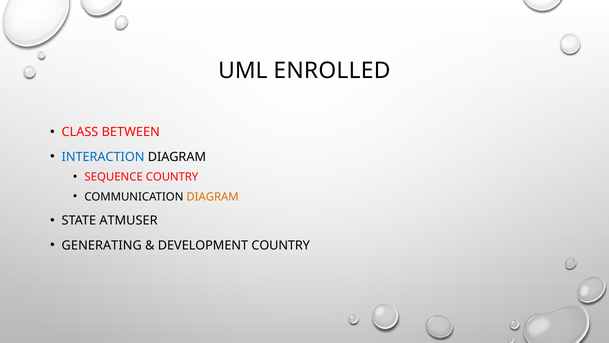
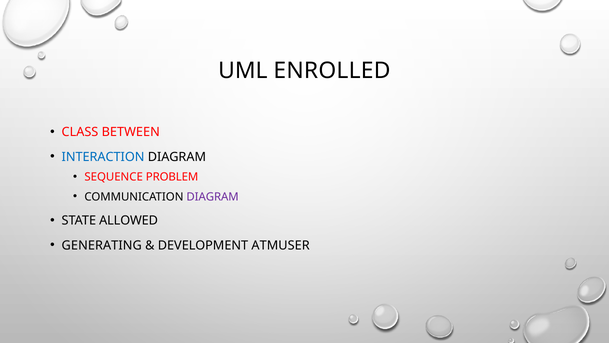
SEQUENCE COUNTRY: COUNTRY -> PROBLEM
DIAGRAM at (213, 197) colour: orange -> purple
ATMUSER: ATMUSER -> ALLOWED
DEVELOPMENT COUNTRY: COUNTRY -> ATMUSER
